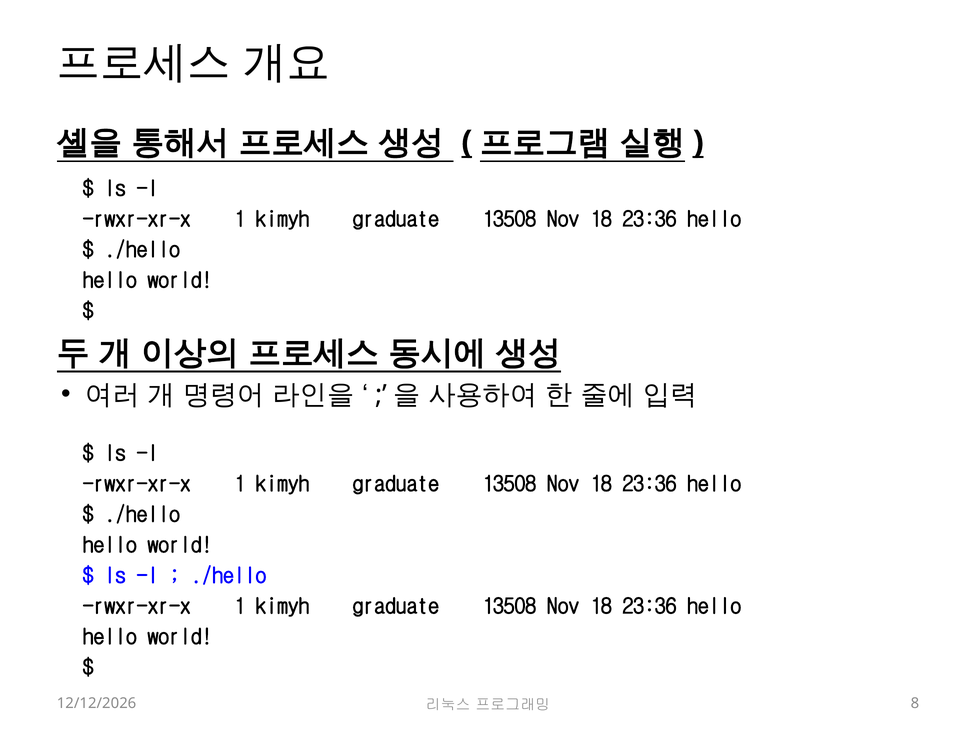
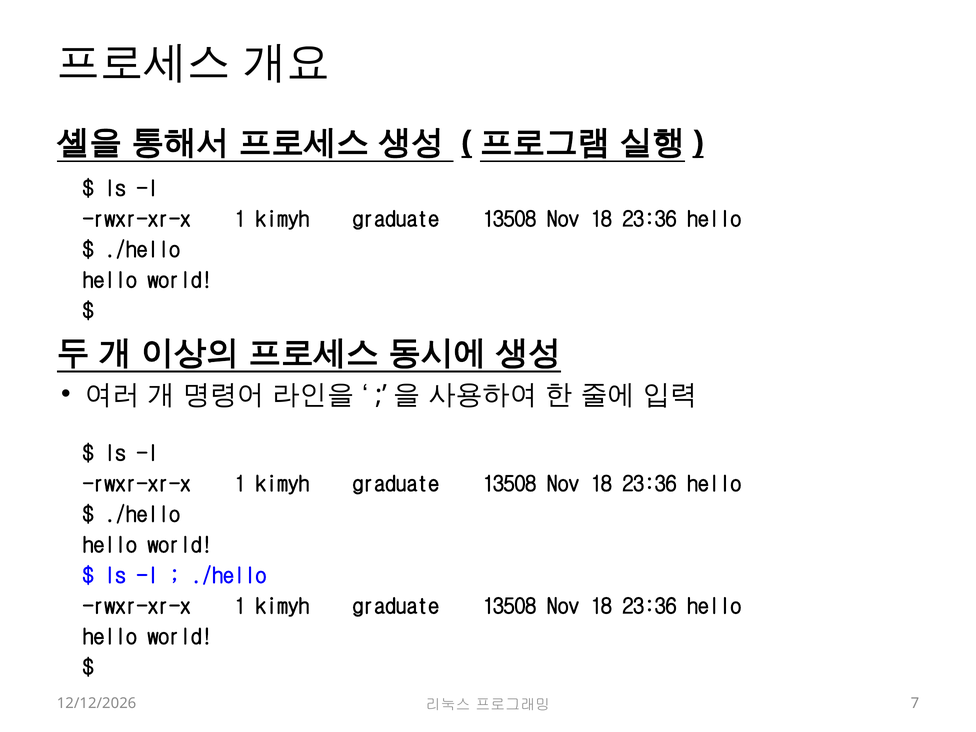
8: 8 -> 7
